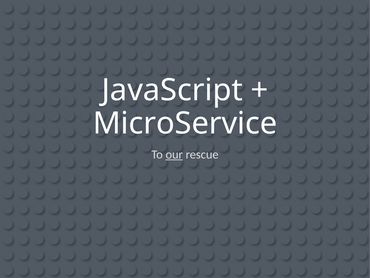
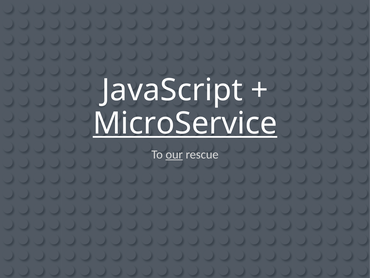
MicroService underline: none -> present
